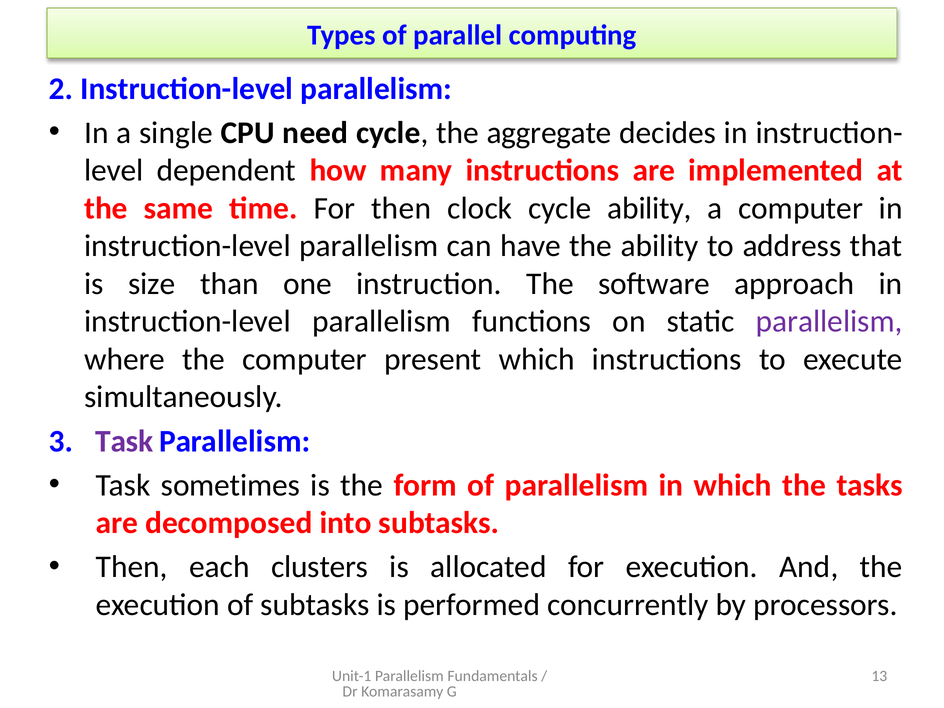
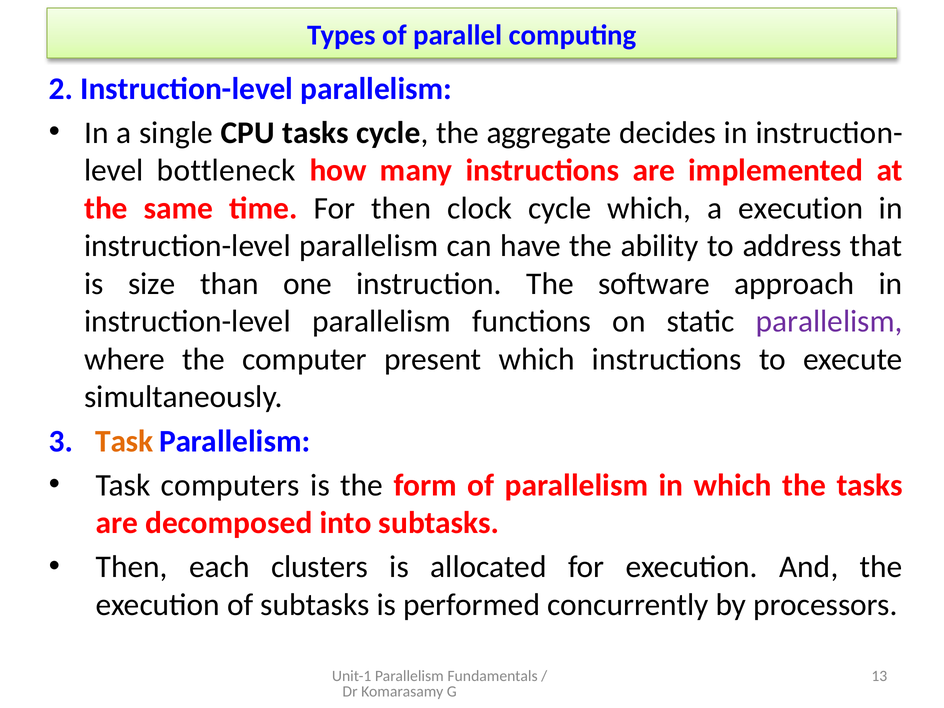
CPU need: need -> tasks
dependent: dependent -> bottleneck
cycle ability: ability -> which
a computer: computer -> execution
Task at (124, 441) colour: purple -> orange
sometimes: sometimes -> computers
